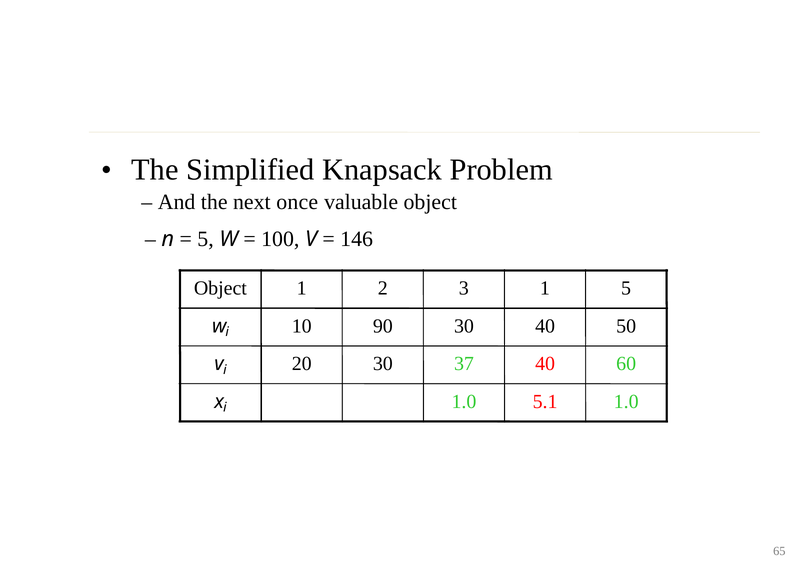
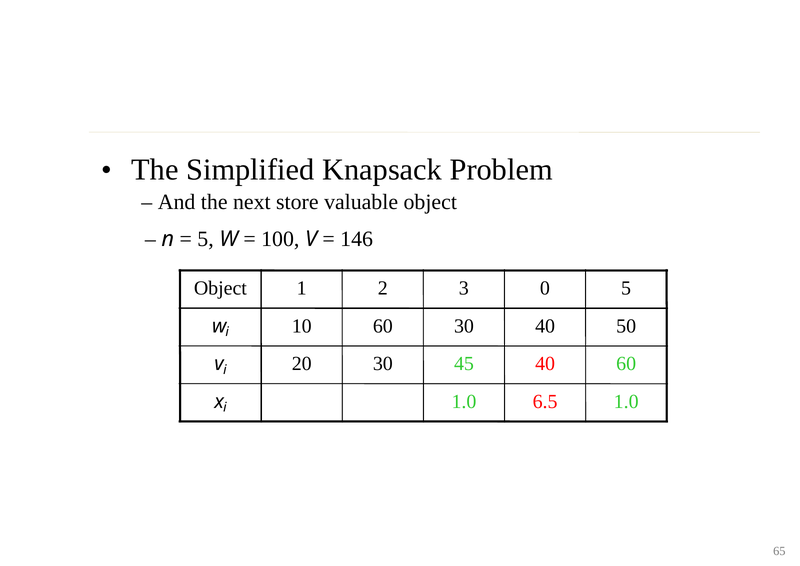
once: once -> store
3 1: 1 -> 0
10 90: 90 -> 60
37: 37 -> 45
5.1: 5.1 -> 6.5
